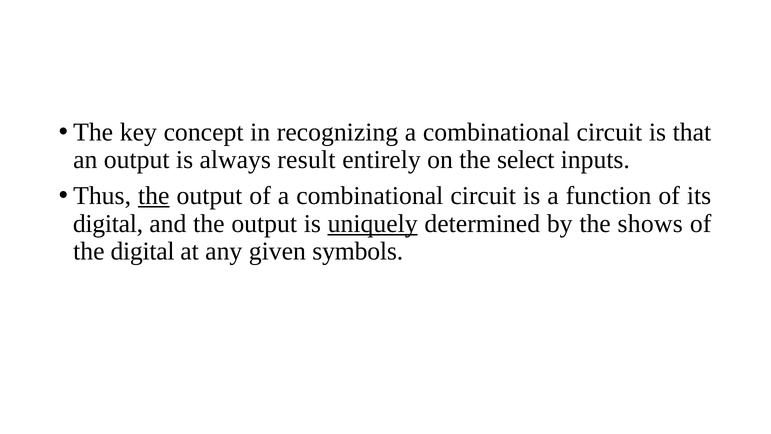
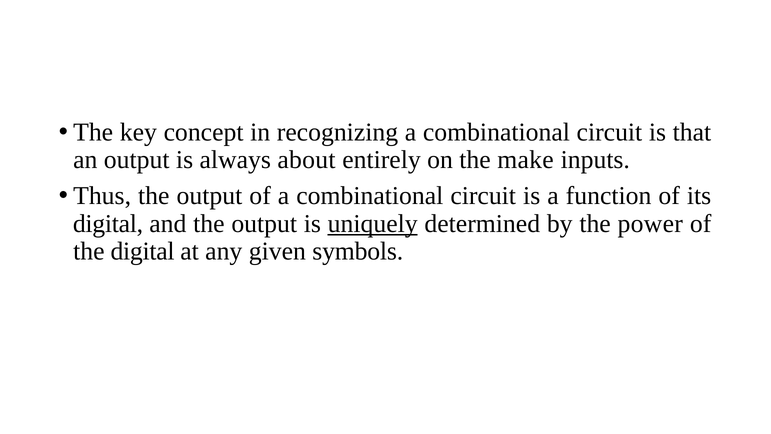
result: result -> about
select: select -> make
the at (154, 196) underline: present -> none
shows: shows -> power
